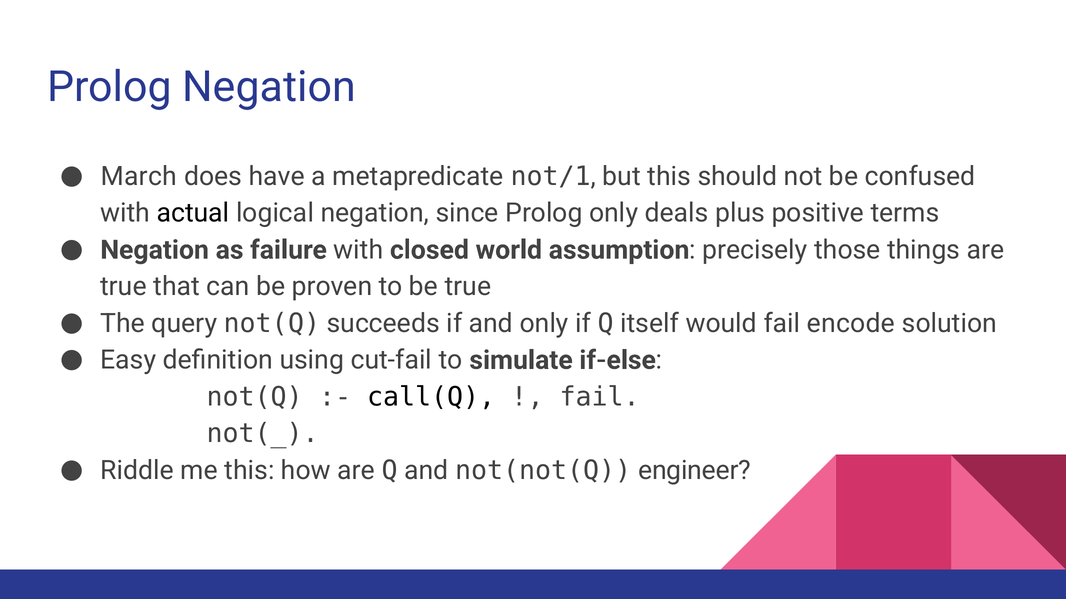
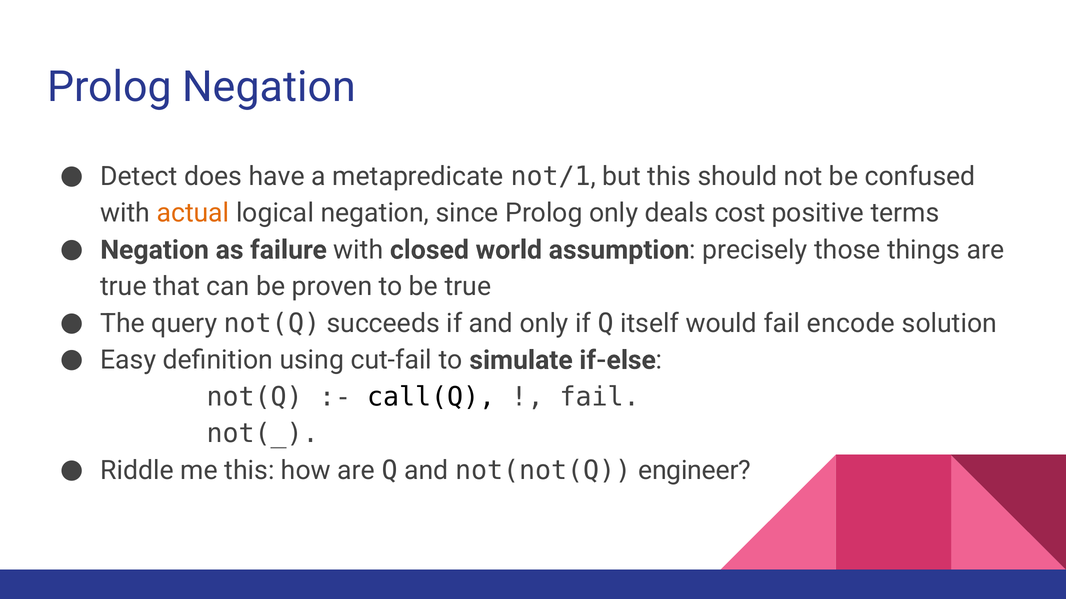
March: March -> Detect
actual colour: black -> orange
plus: plus -> cost
